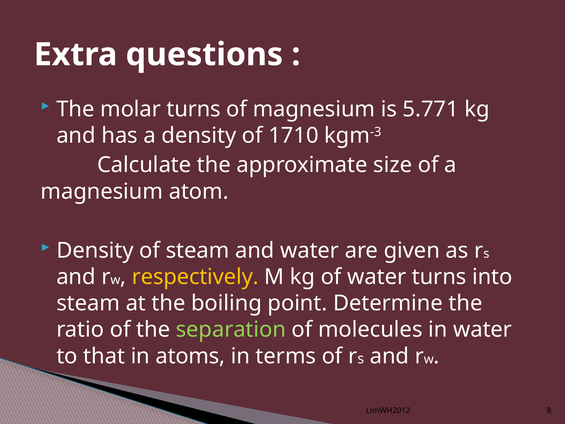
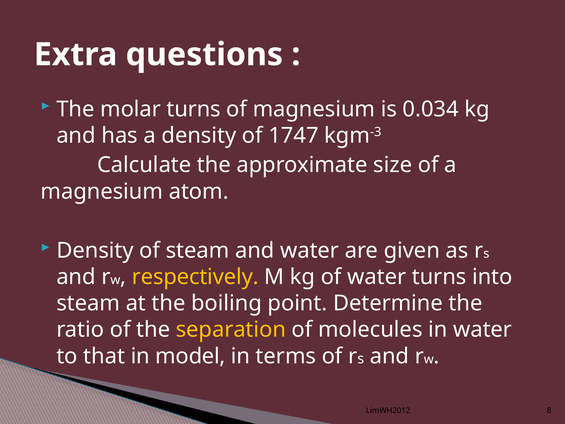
5.771: 5.771 -> 0.034
1710: 1710 -> 1747
separation colour: light green -> yellow
atoms: atoms -> model
